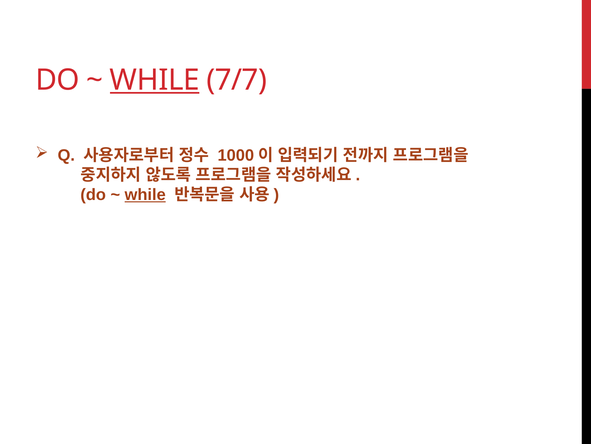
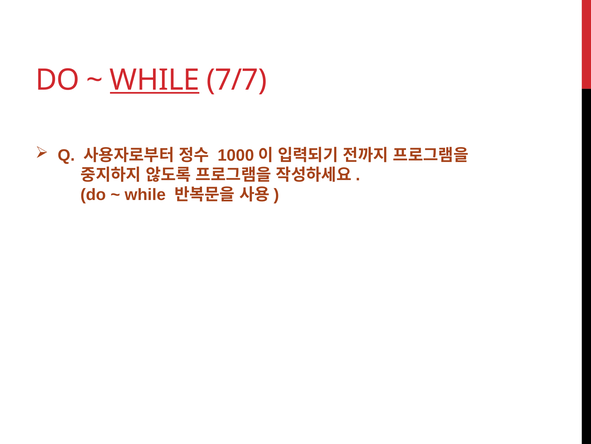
while at (145, 195) underline: present -> none
